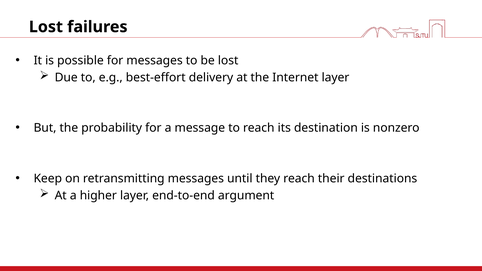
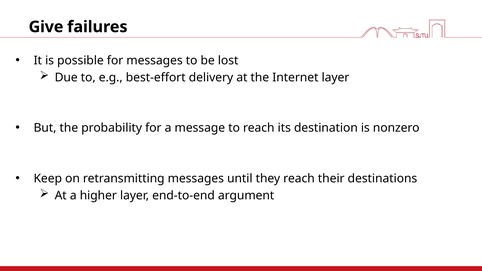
Lost at (46, 27): Lost -> Give
